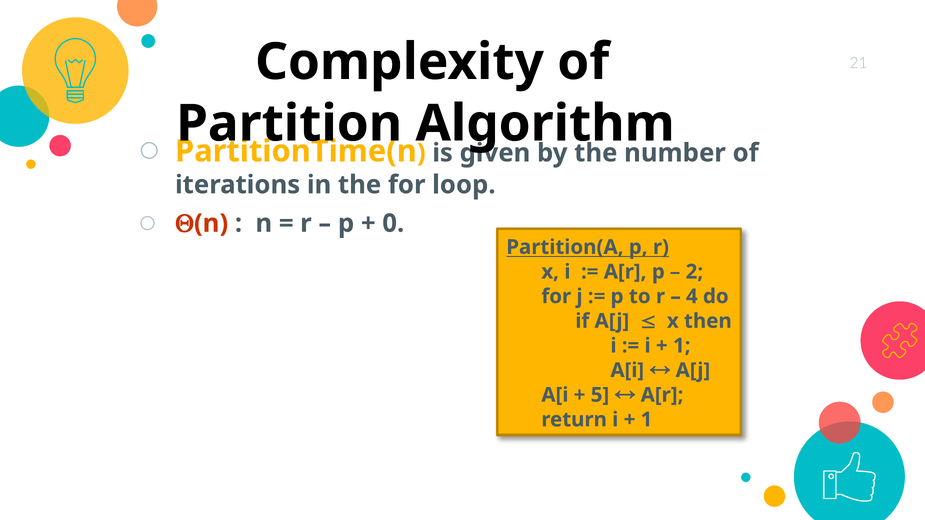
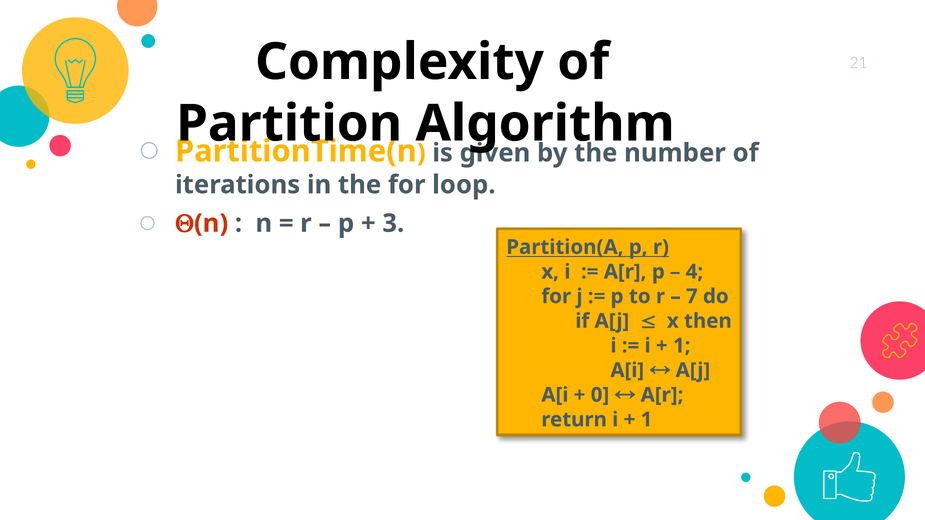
0: 0 -> 3
2: 2 -> 4
4: 4 -> 7
5: 5 -> 0
